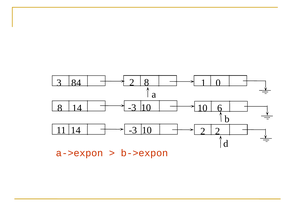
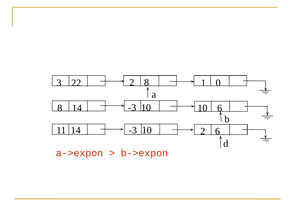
84: 84 -> 22
2 2: 2 -> 6
